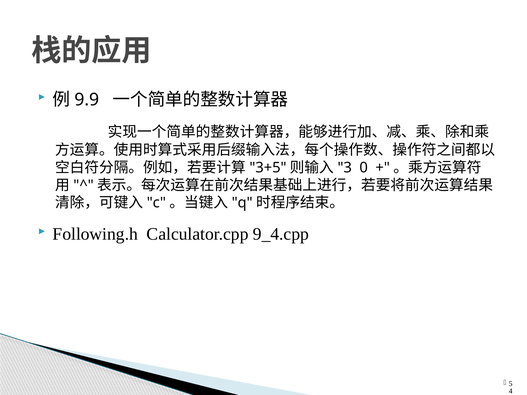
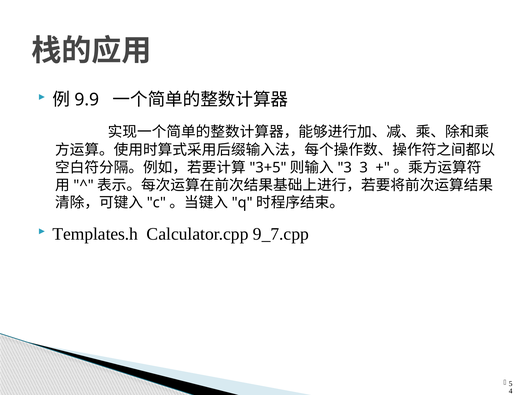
0 at (364, 168): 0 -> 3
Following.h: Following.h -> Templates.h
9_4.cpp: 9_4.cpp -> 9_7.cpp
